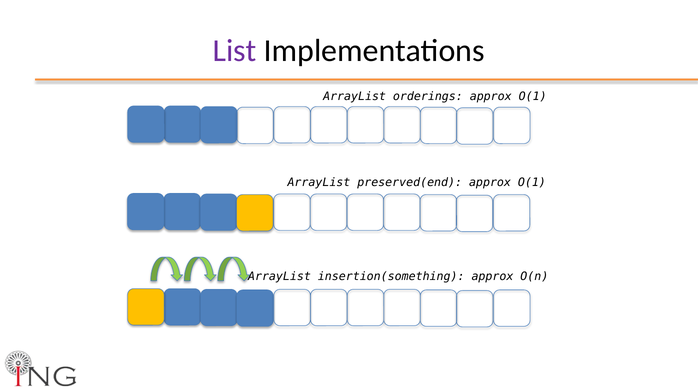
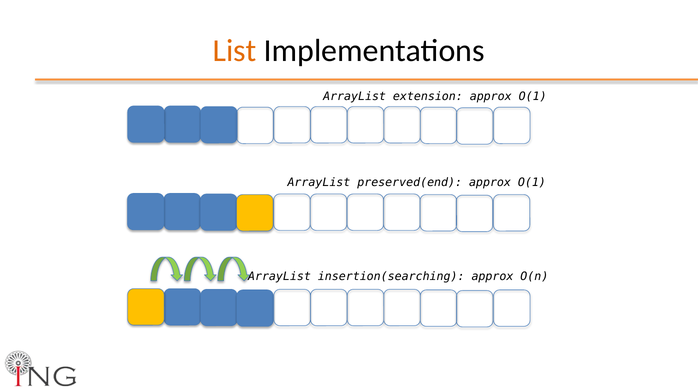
List colour: purple -> orange
orderings: orderings -> extension
insertion(something: insertion(something -> insertion(searching
